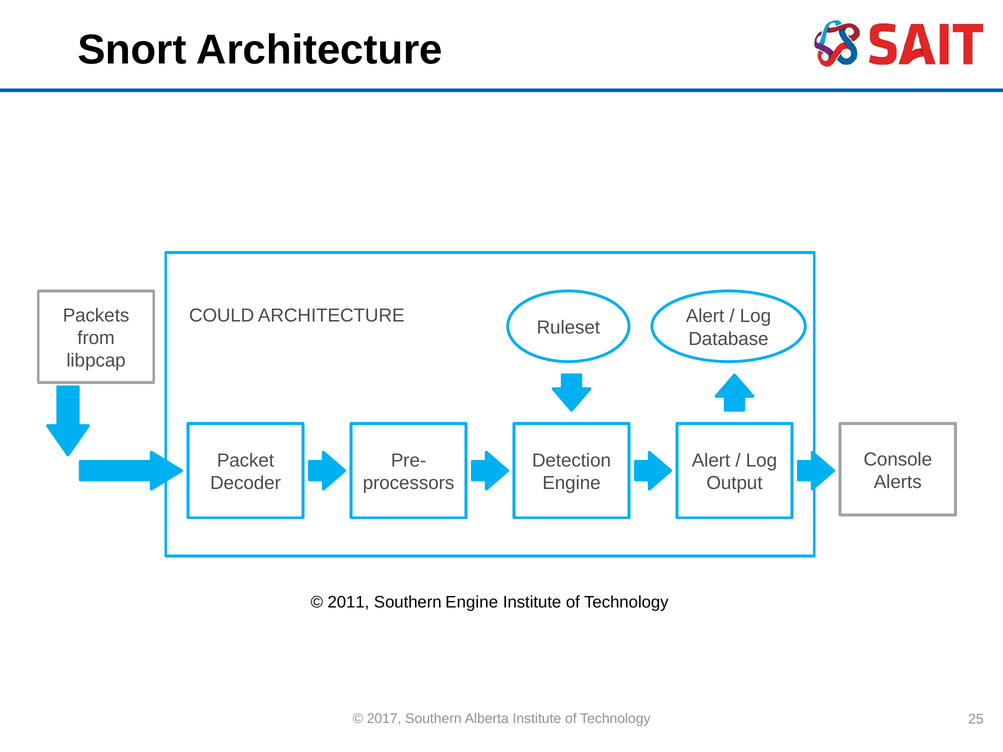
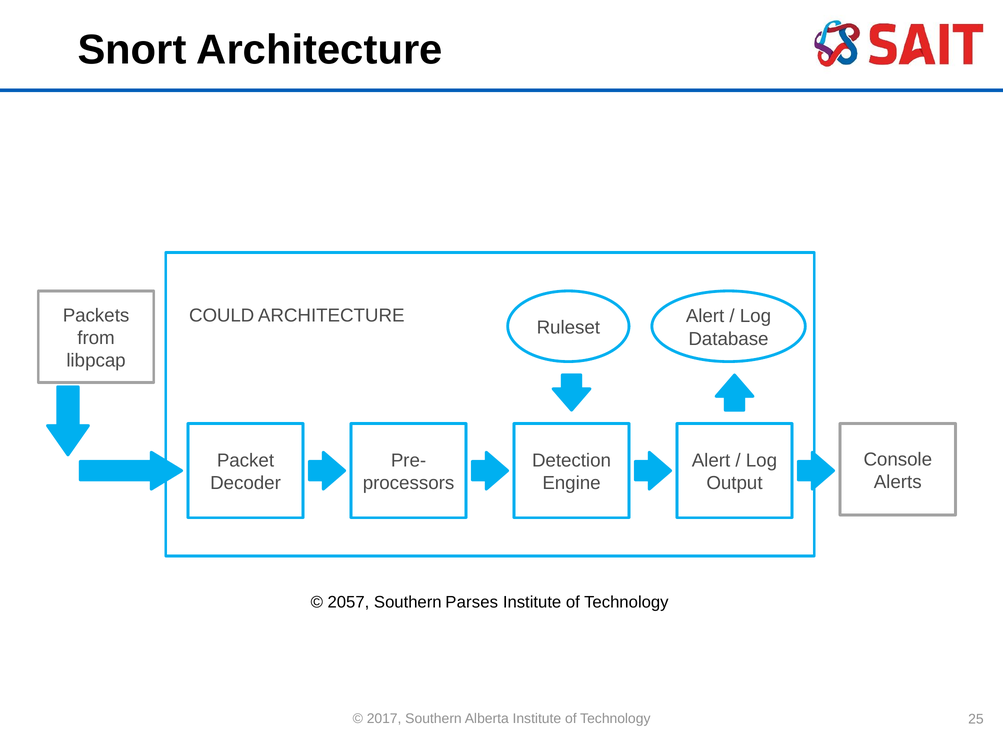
2011: 2011 -> 2057
Southern Engine: Engine -> Parses
